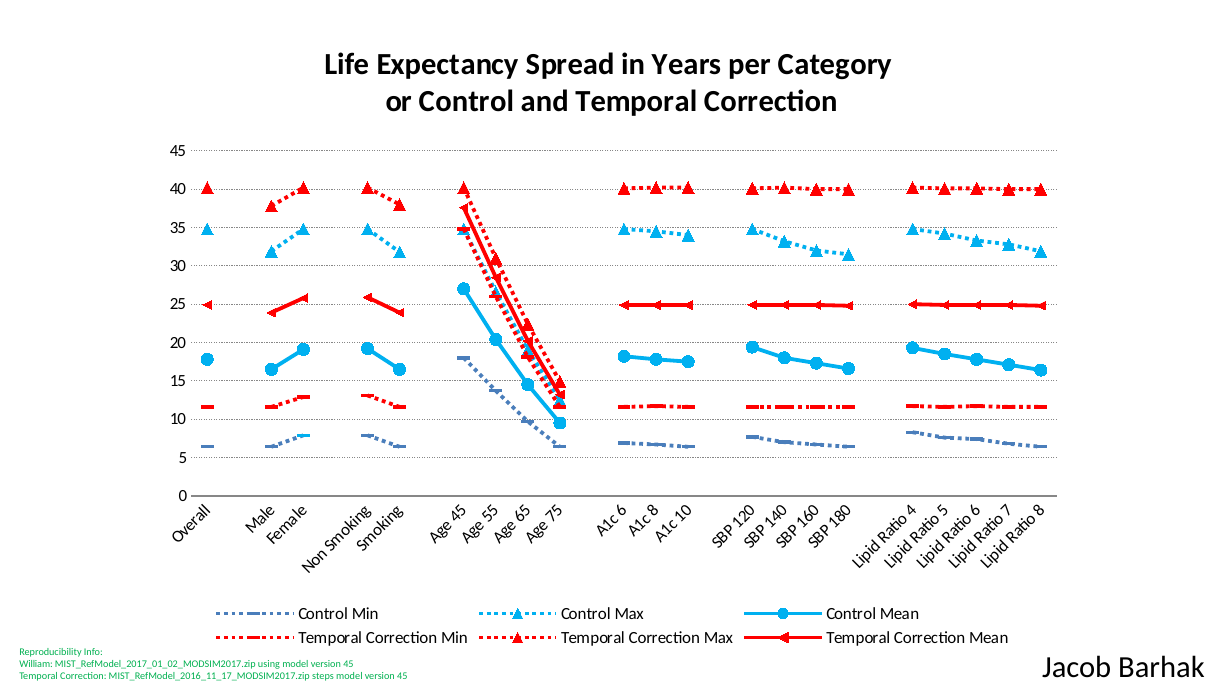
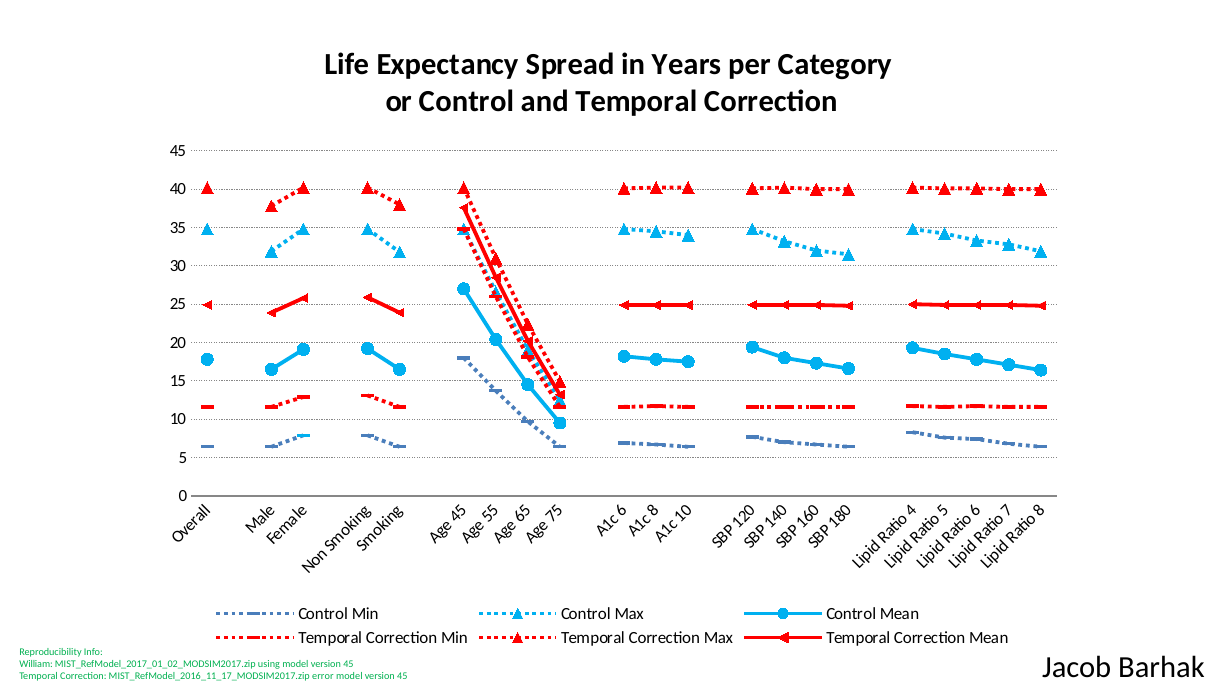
steps: steps -> error
